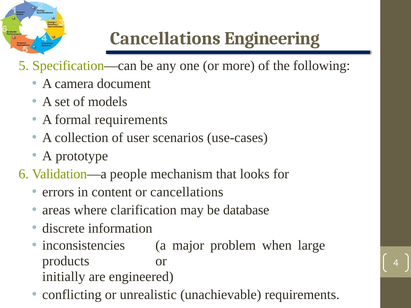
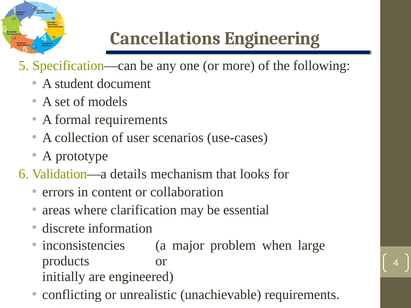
camera: camera -> student
people: people -> details
or cancellations: cancellations -> collaboration
database: database -> essential
